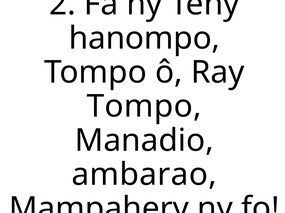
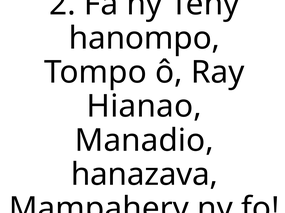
Tompo at (144, 107): Tompo -> Hianao
ambarao: ambarao -> hanazava
